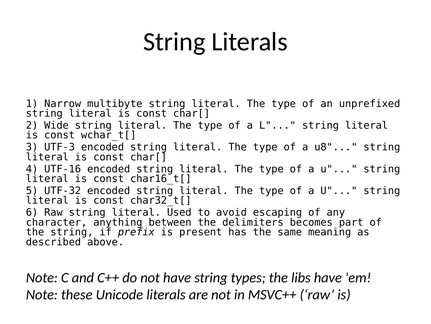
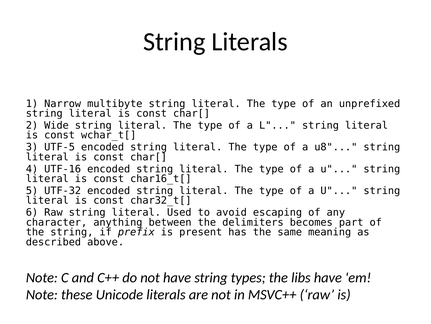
UTF-3: UTF-3 -> UTF-5
